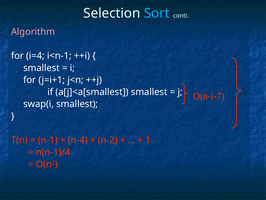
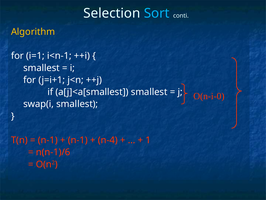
Algorithm colour: pink -> yellow
i=4: i=4 -> i=1
O(n-i-7: O(n-i-7 -> O(n-i-0
n-4 at (78, 140): n-4 -> n-1
n-2: n-2 -> n-4
n(n-1)/4: n(n-1)/4 -> n(n-1)/6
